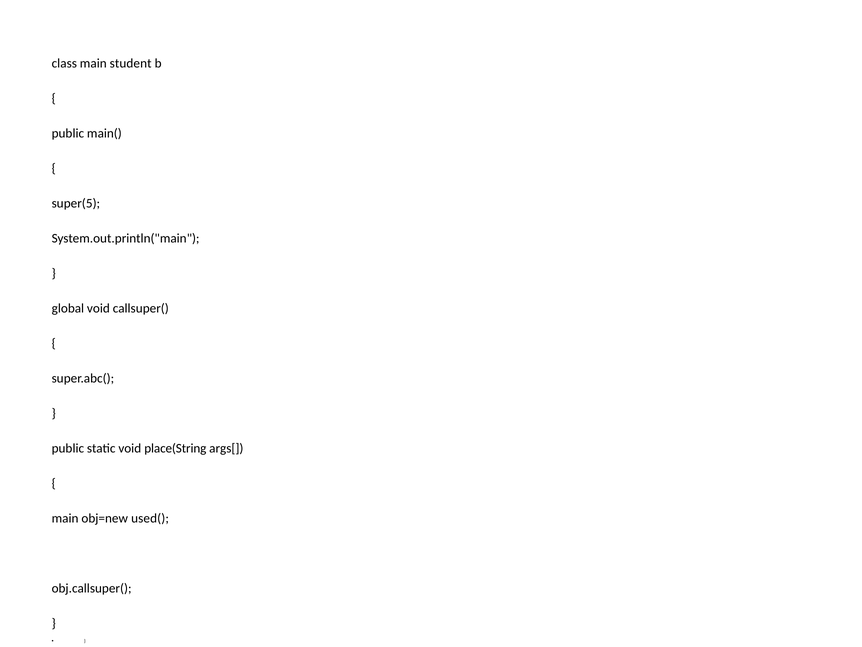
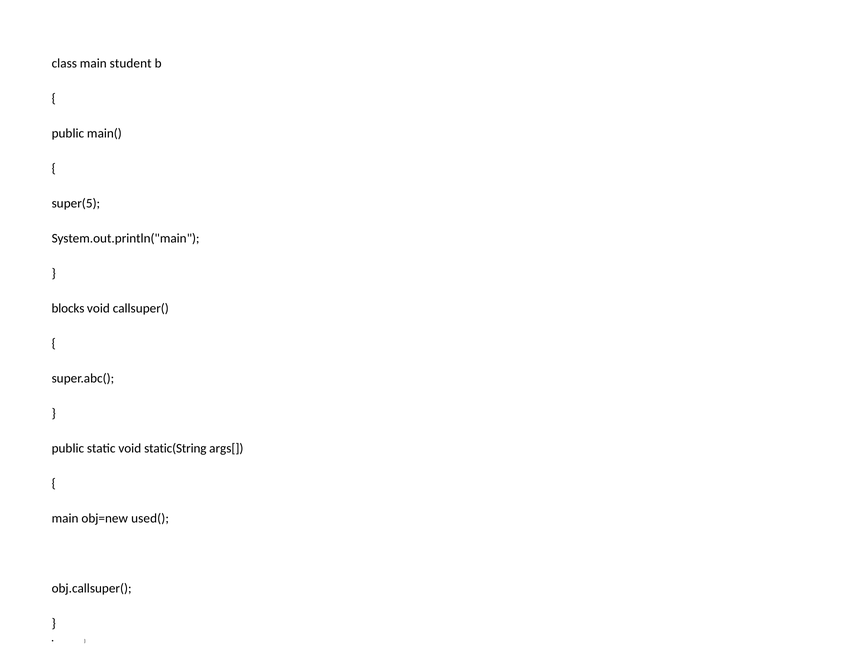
global: global -> blocks
place(String: place(String -> static(String
